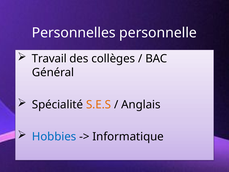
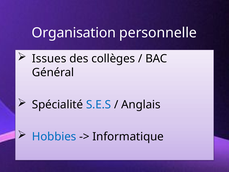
Personnelles: Personnelles -> Organisation
Travail: Travail -> Issues
S.E.S colour: orange -> blue
